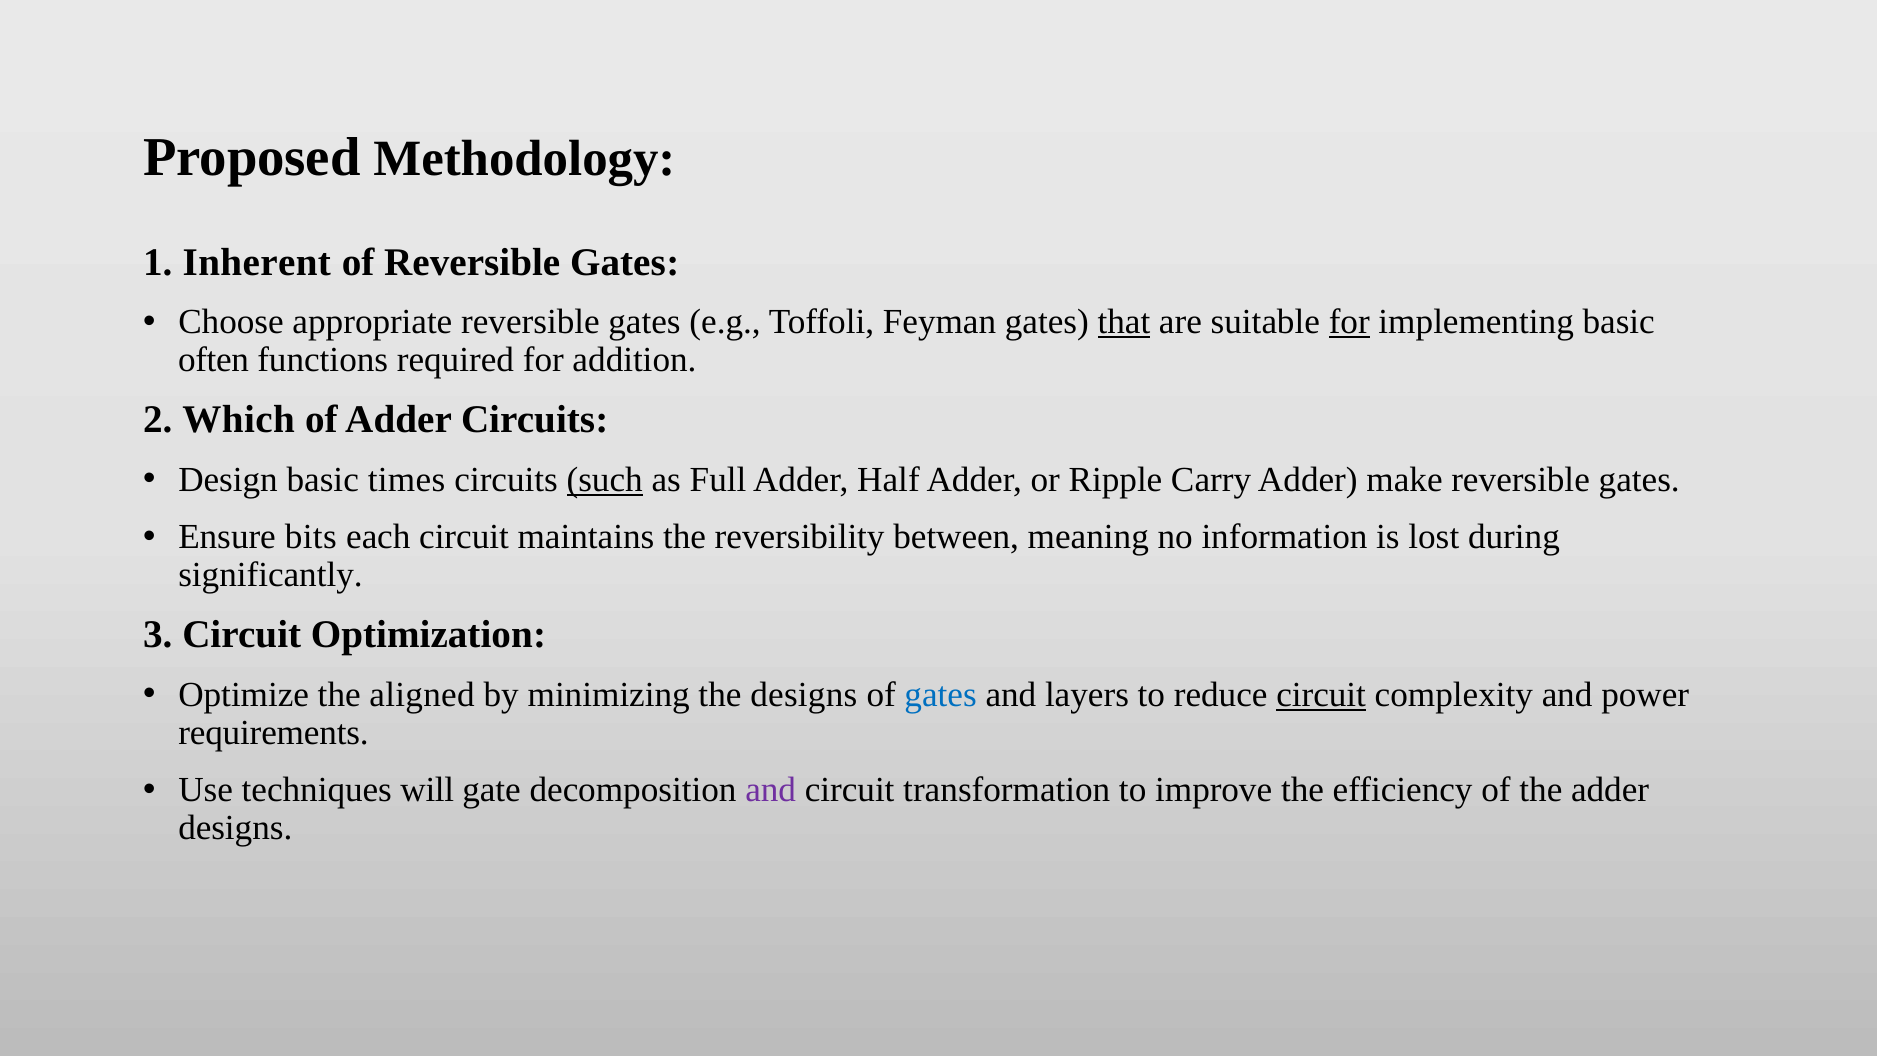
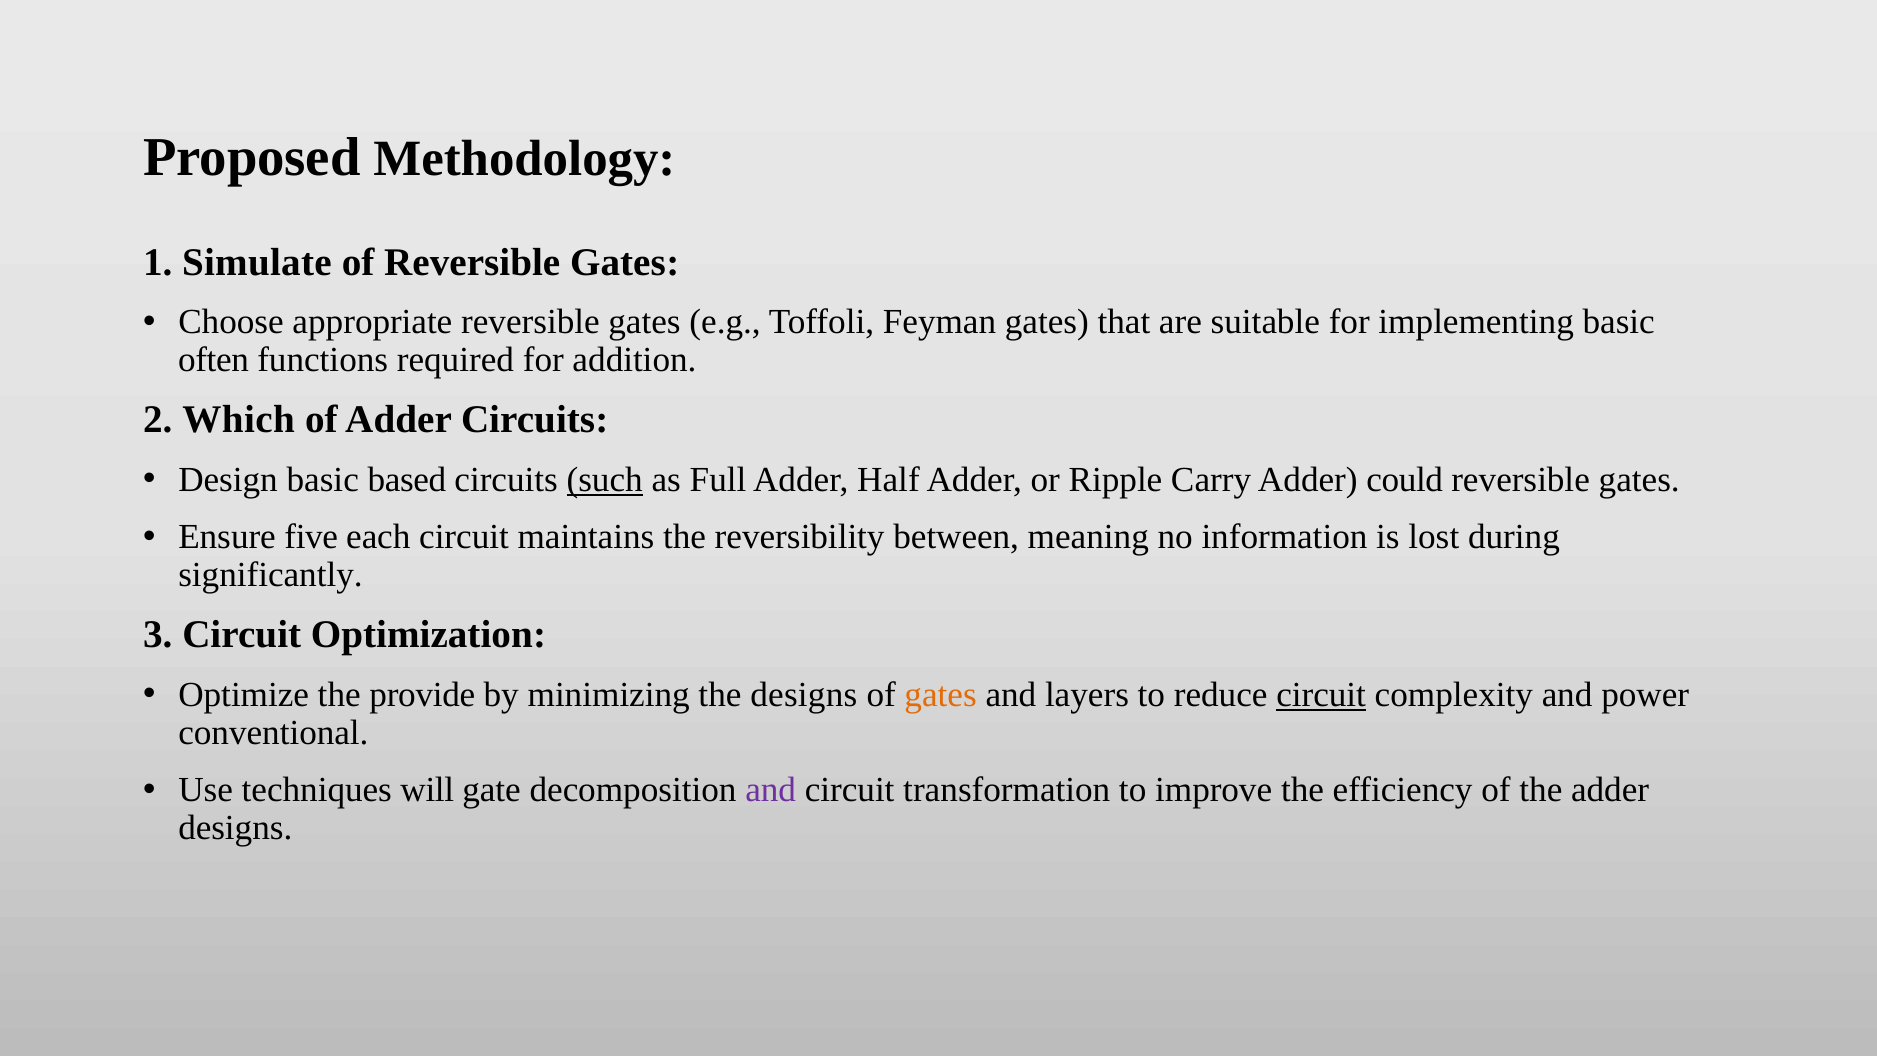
Inherent: Inherent -> Simulate
that underline: present -> none
for at (1349, 322) underline: present -> none
times: times -> based
make: make -> could
bits: bits -> five
aligned: aligned -> provide
gates at (941, 695) colour: blue -> orange
requirements: requirements -> conventional
